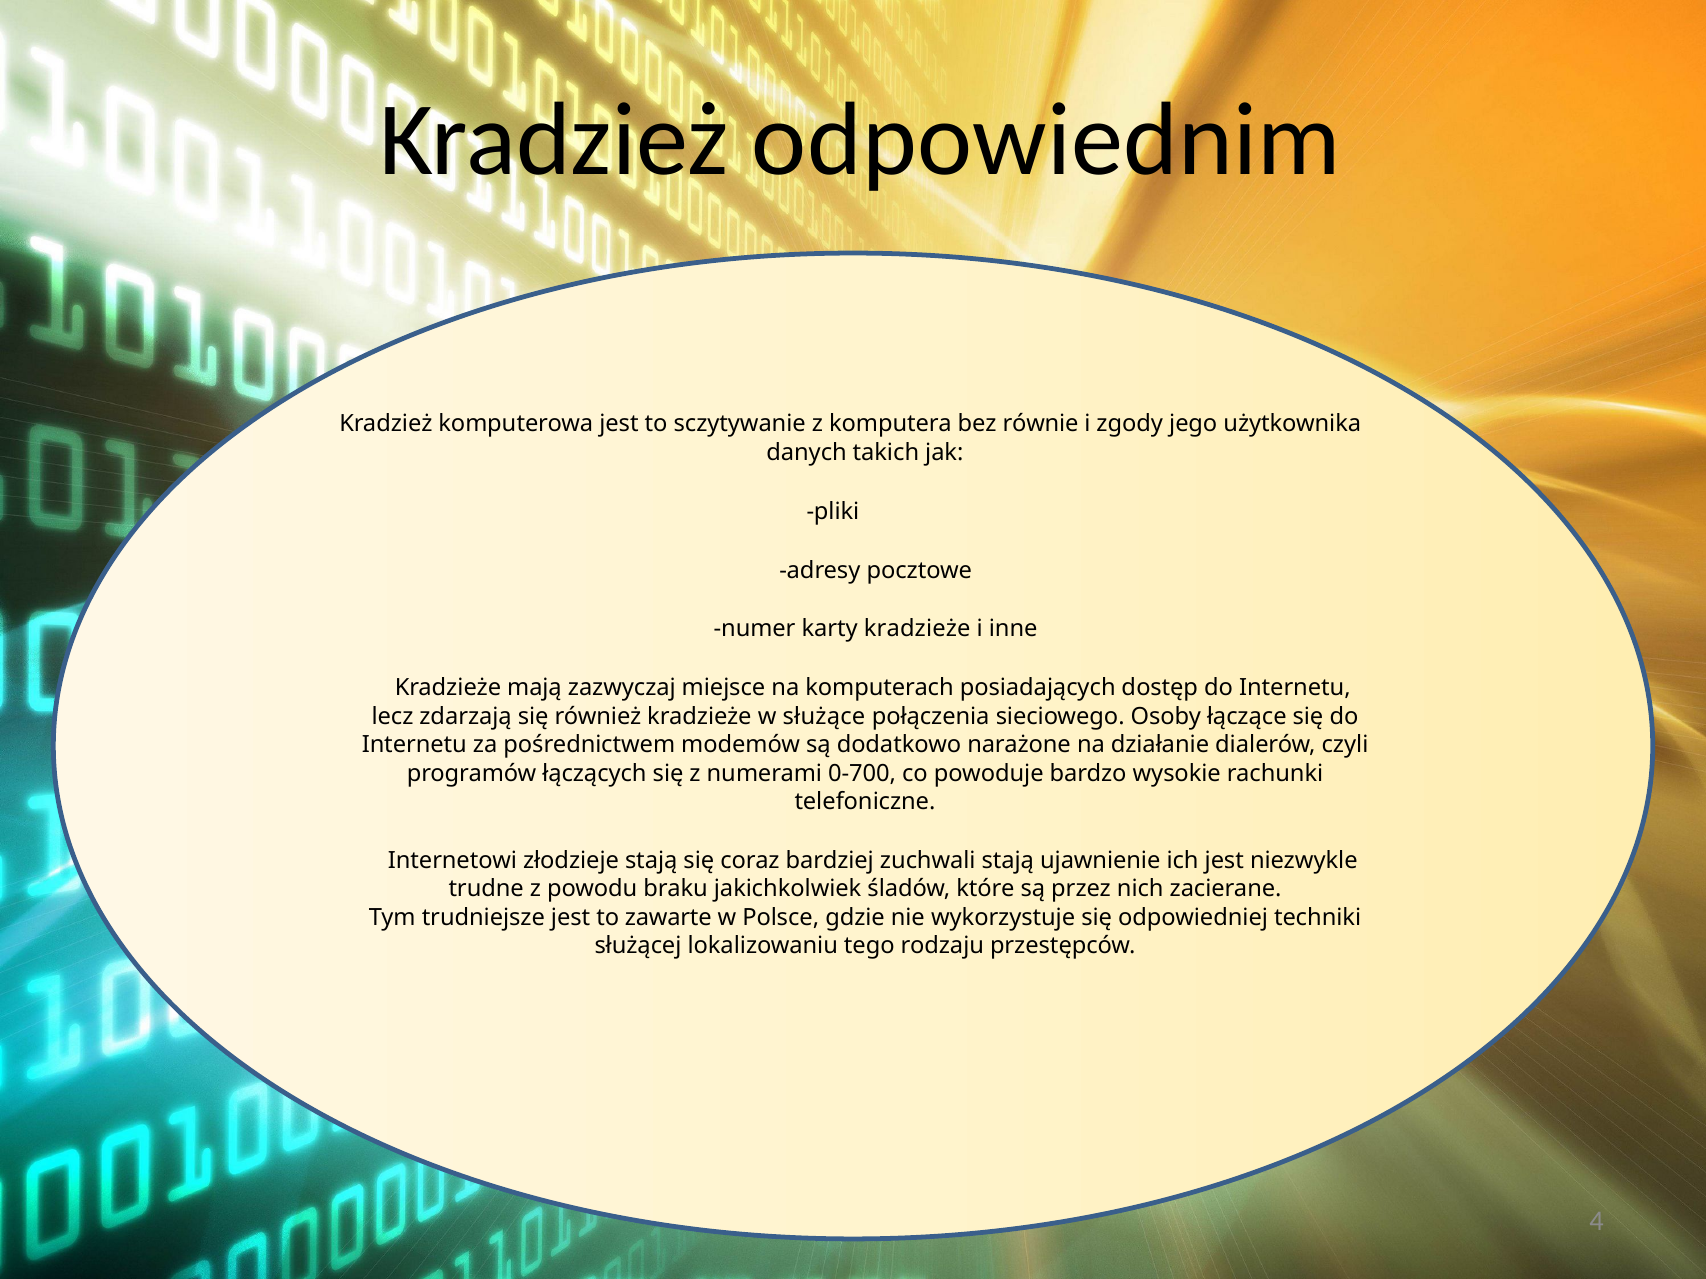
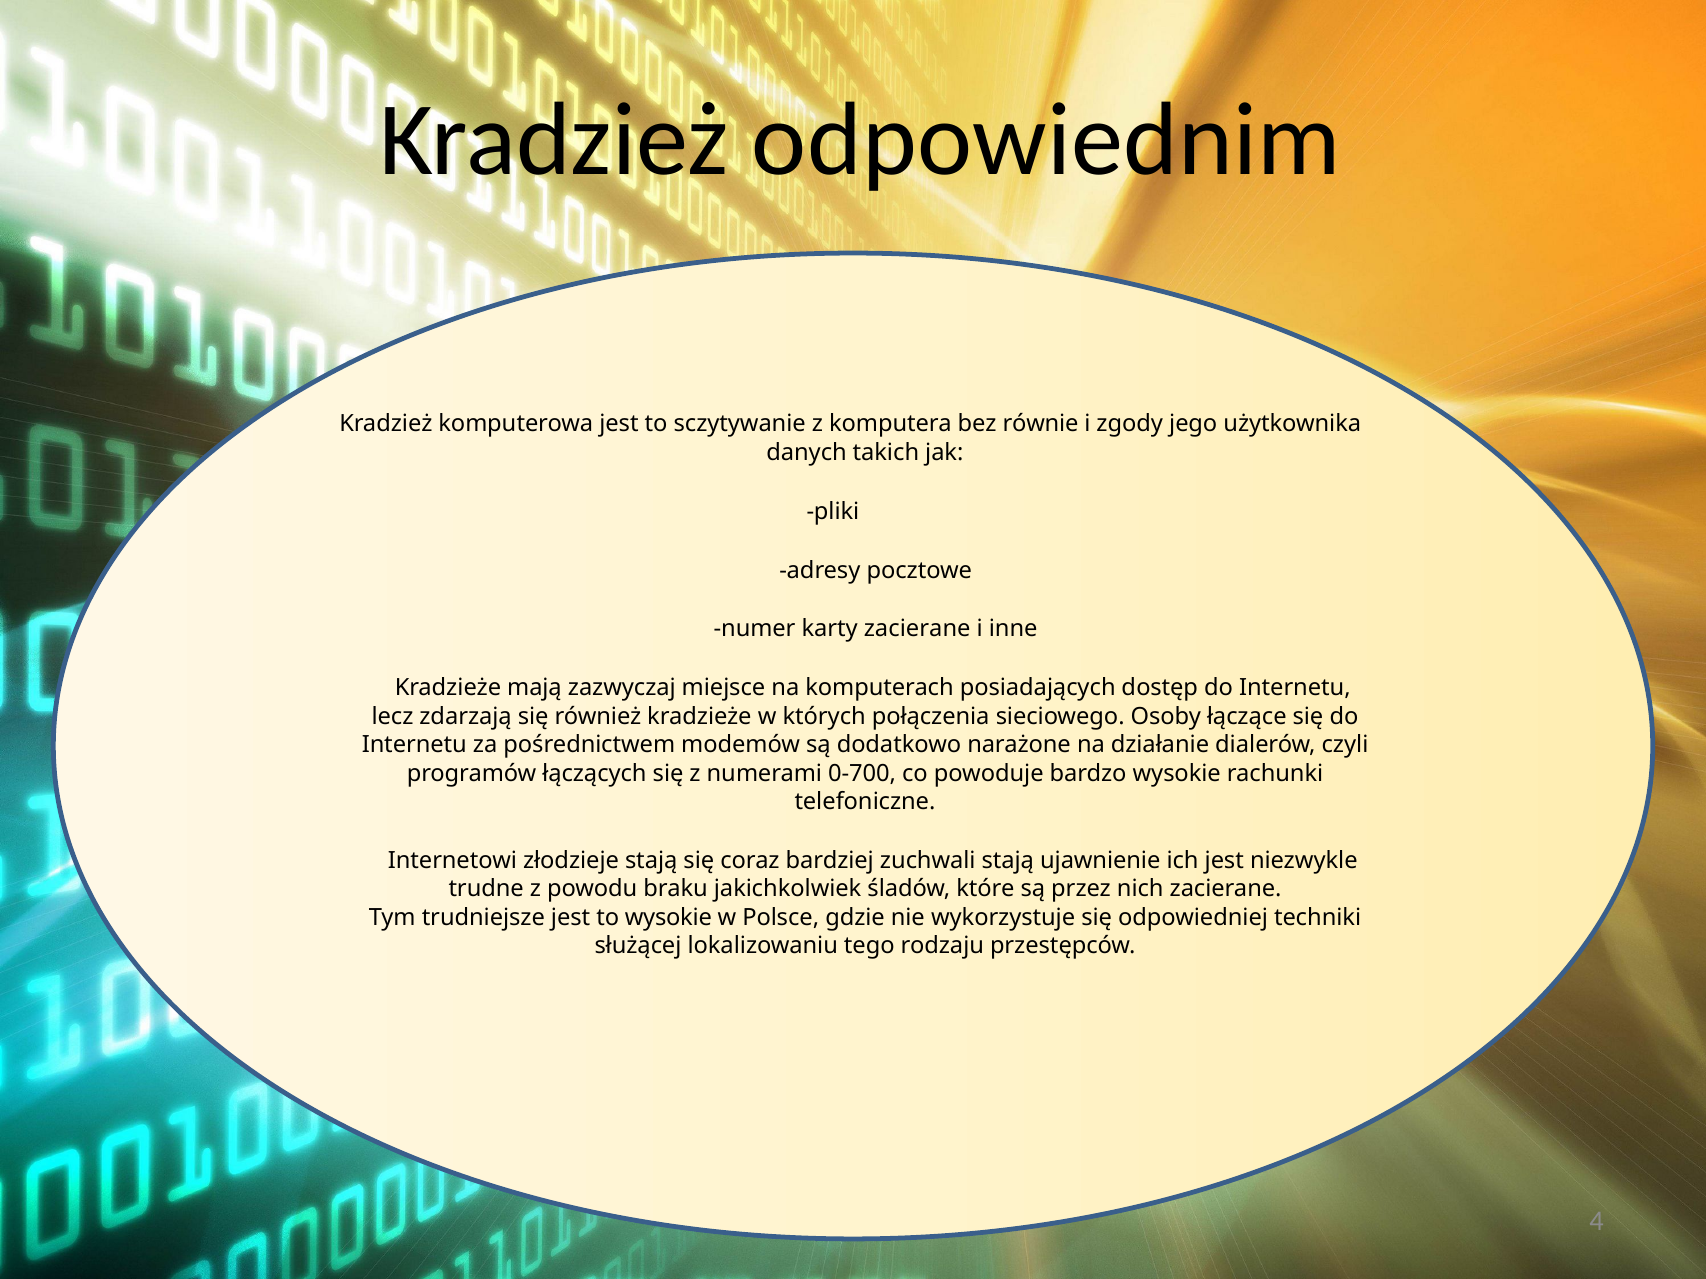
karty kradzieże: kradzieże -> zacierane
służące: służące -> których
to zawarte: zawarte -> wysokie
